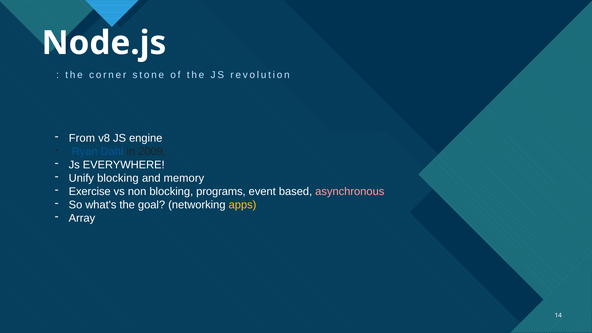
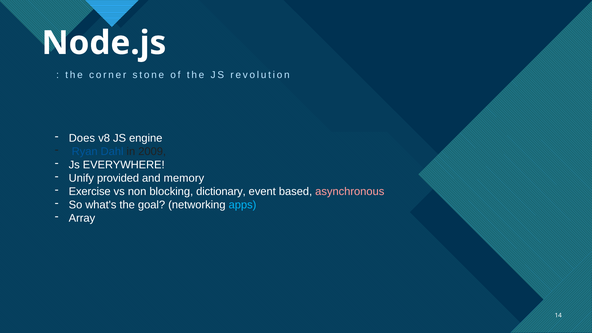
From: From -> Does
Unify blocking: blocking -> provided
programs: programs -> dictionary
apps colour: yellow -> light blue
